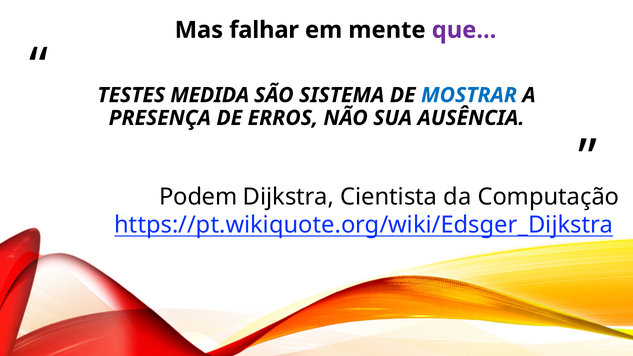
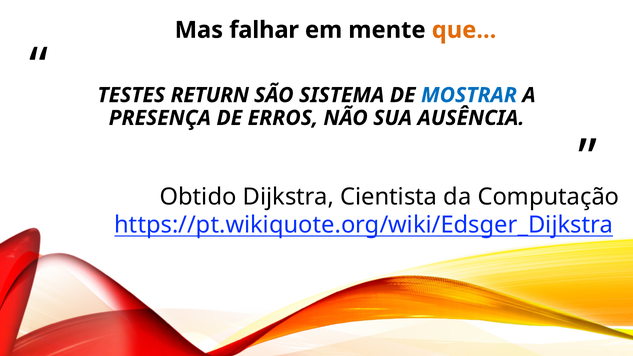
que colour: purple -> orange
MEDIDA: MEDIDA -> RETURN
Podem: Podem -> Obtido
